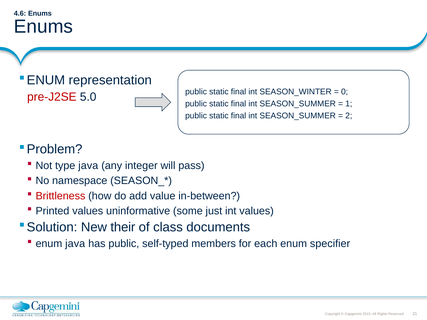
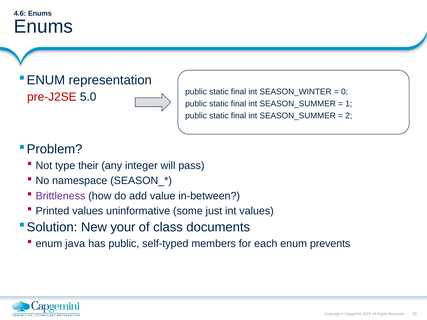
type java: java -> their
Brittleness colour: red -> purple
their: their -> your
specifier: specifier -> prevents
